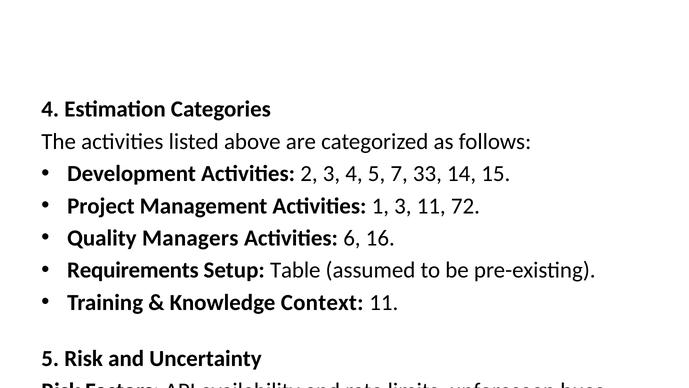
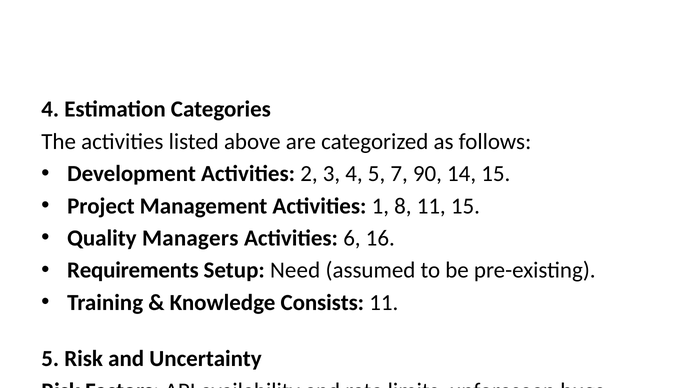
33: 33 -> 90
1 3: 3 -> 8
11 72: 72 -> 15
Table: Table -> Need
Context: Context -> Consists
